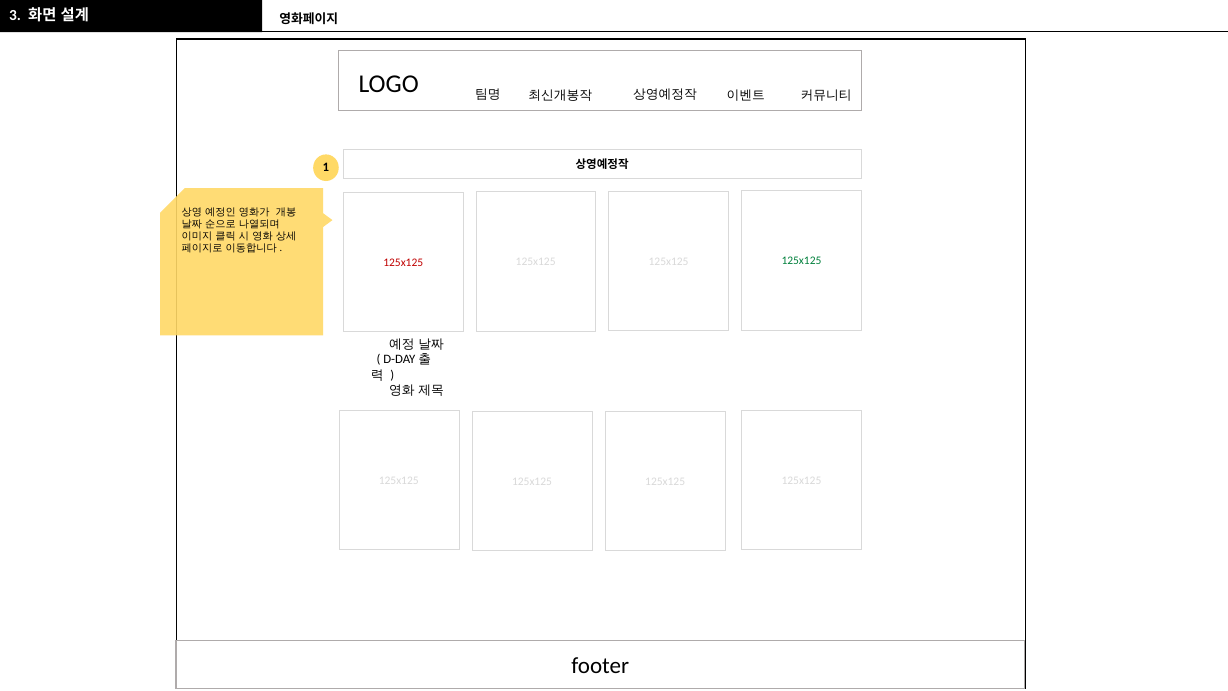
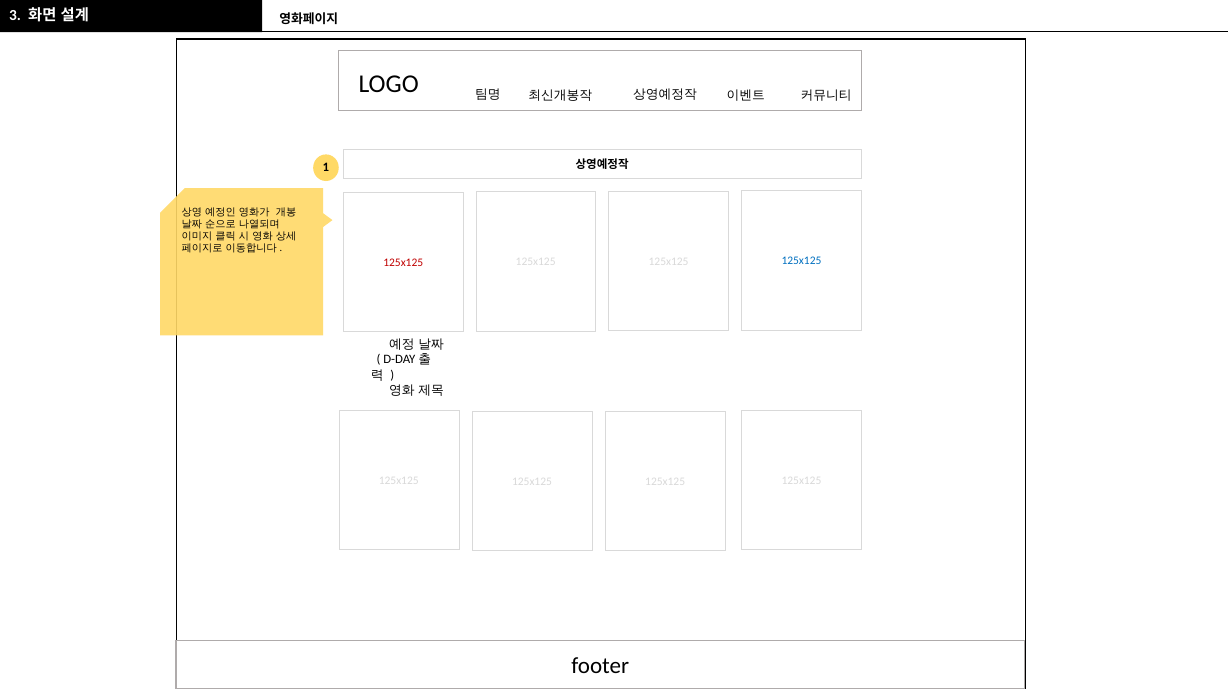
125x125 at (801, 261) colour: green -> blue
